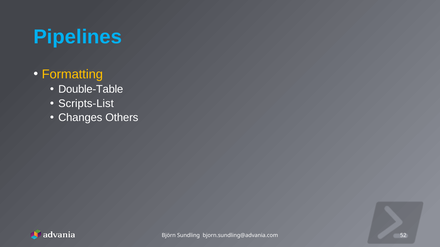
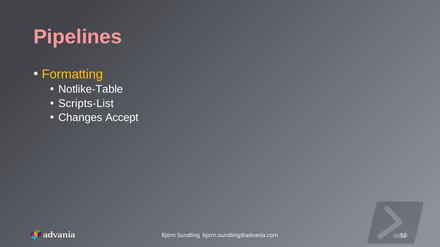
Pipelines colour: light blue -> pink
Double-Table: Double-Table -> Notlike-Table
Others: Others -> Accept
